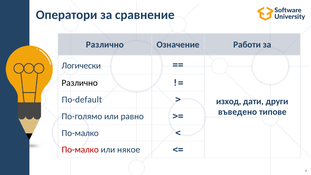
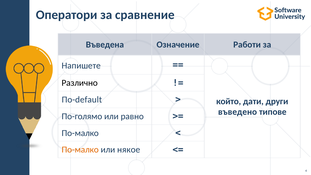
Различно at (105, 45): Различно -> Въведена
Логически: Логически -> Напишете
изход: изход -> който
По-малко at (80, 150) colour: red -> orange
